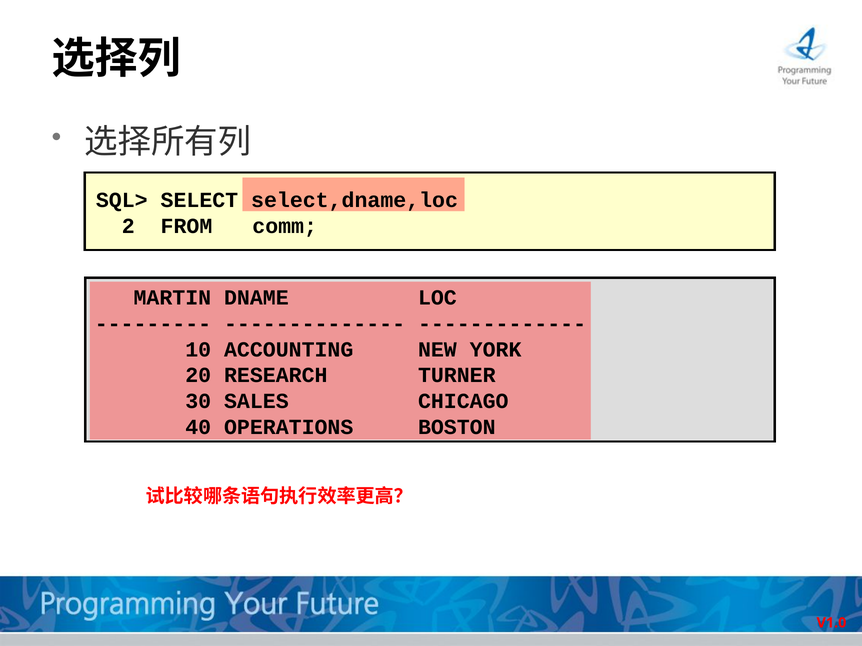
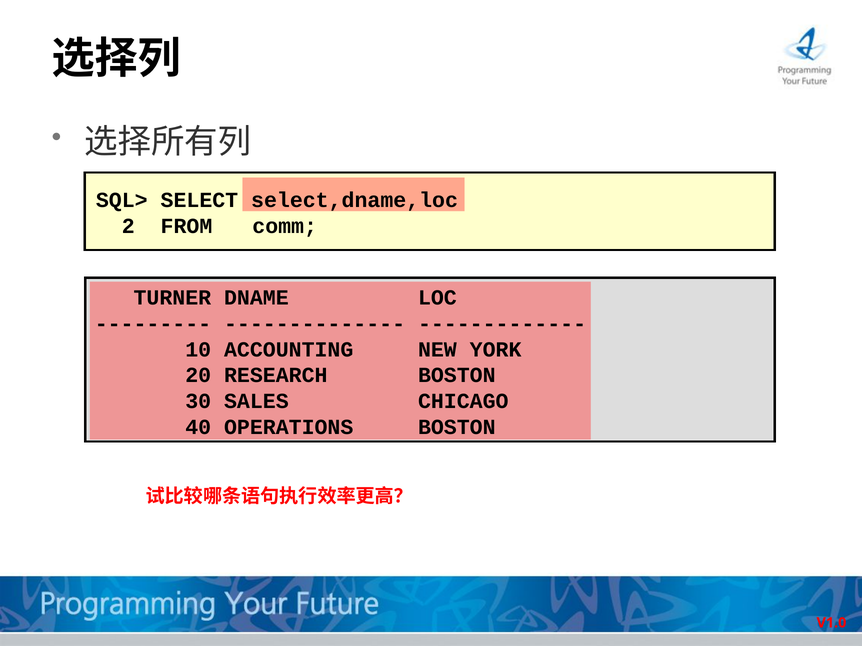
MARTIN: MARTIN -> TURNER
RESEARCH TURNER: TURNER -> BOSTON
